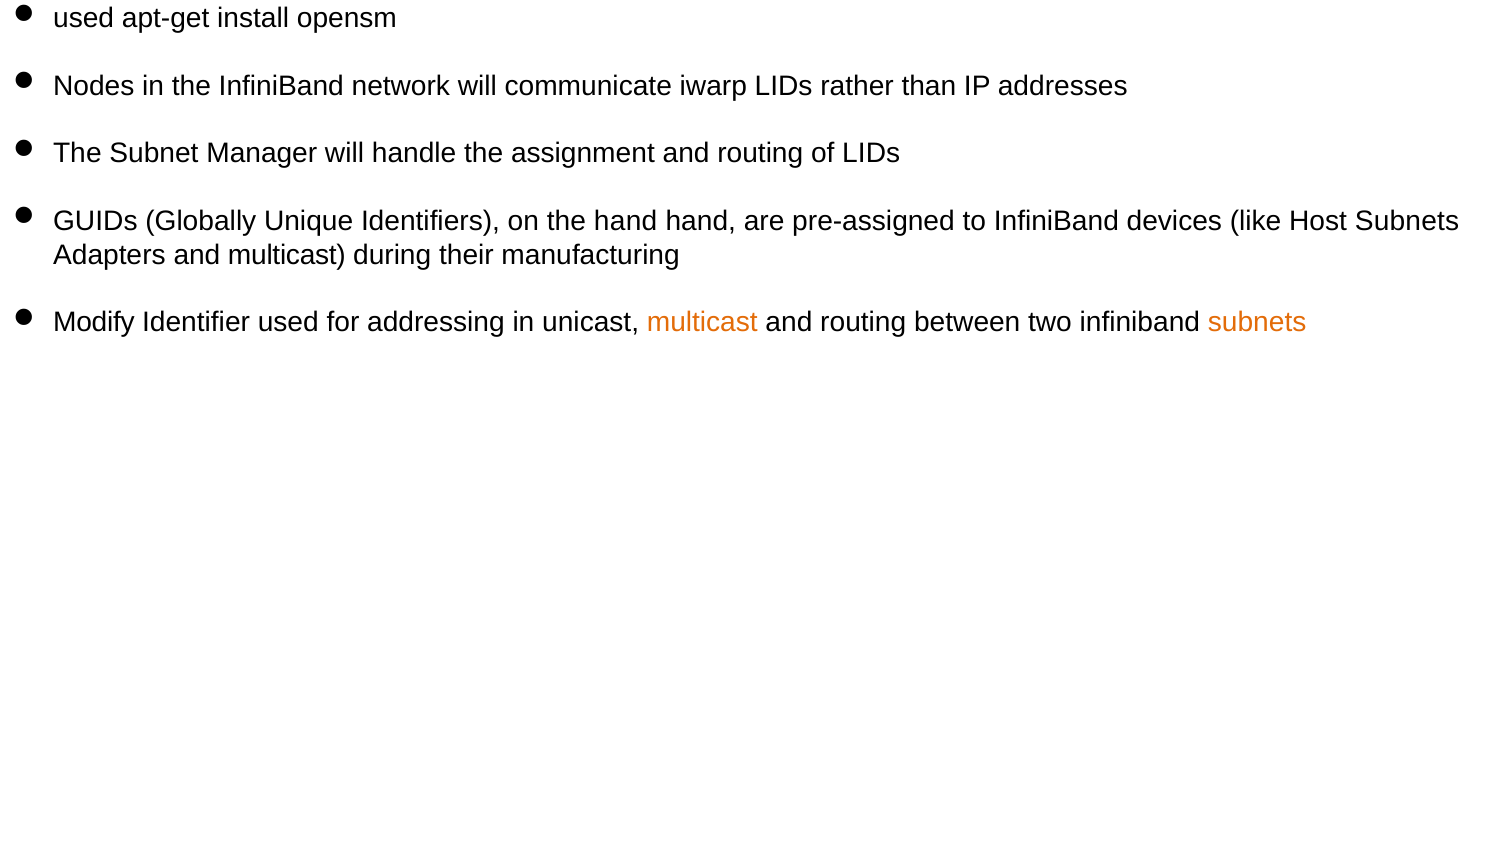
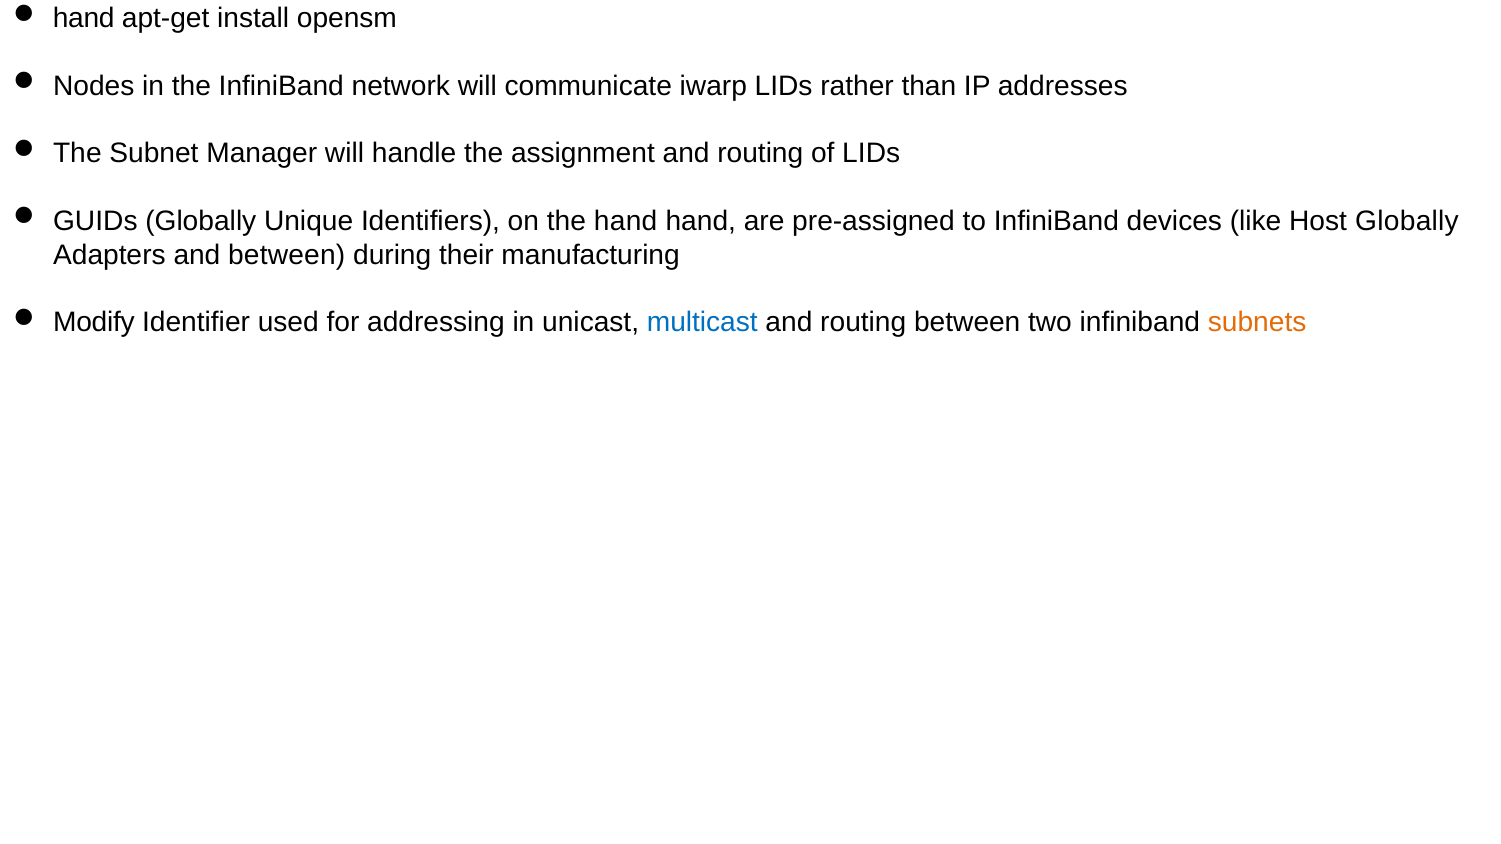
used at (84, 19): used -> hand
Host Subnets: Subnets -> Globally
and multicast: multicast -> between
multicast at (702, 323) colour: orange -> blue
